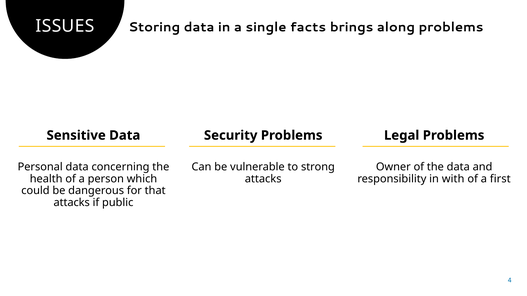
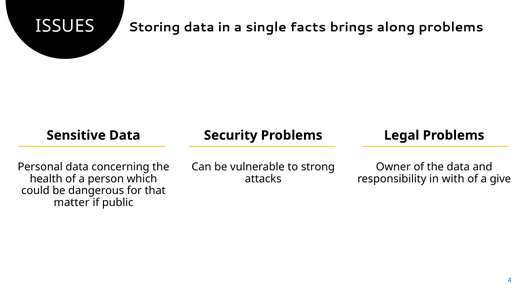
first: first -> give
attacks at (72, 203): attacks -> matter
